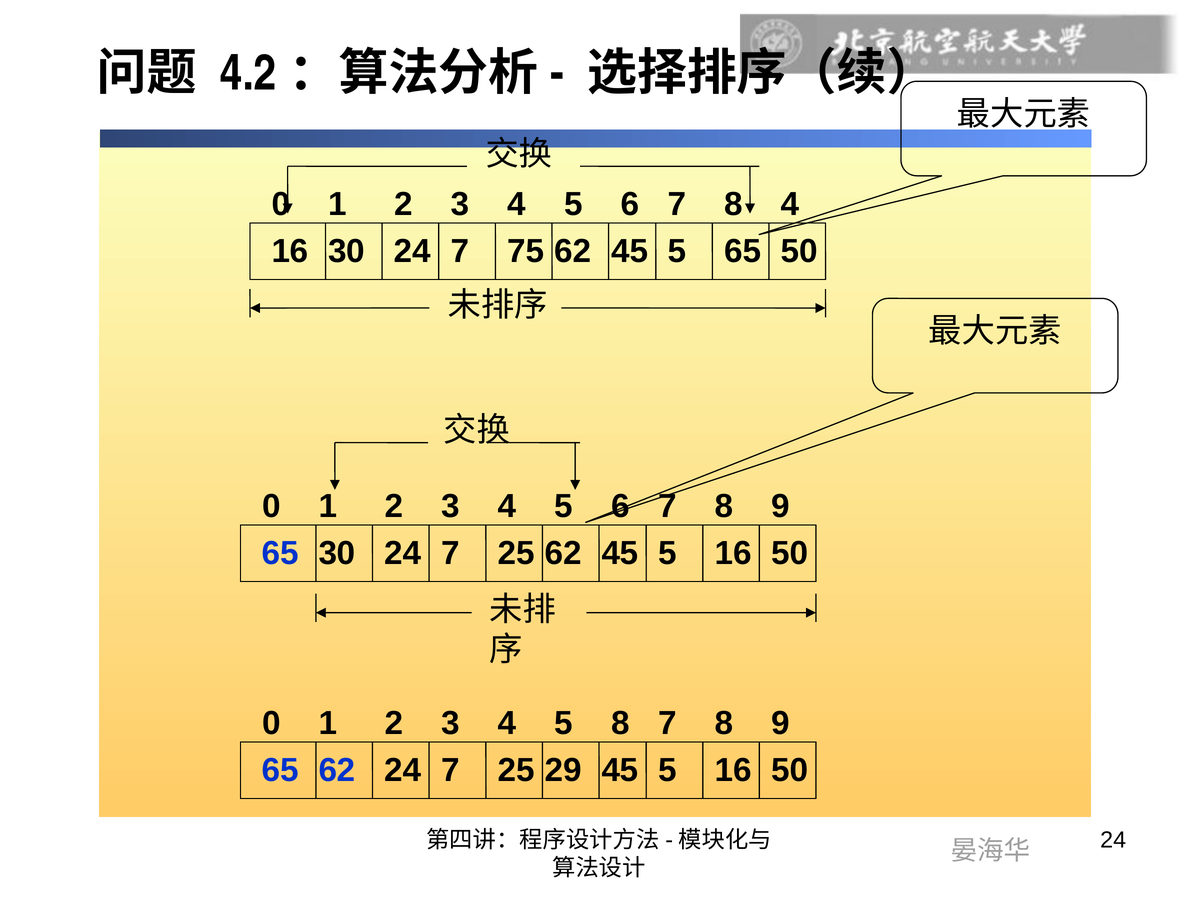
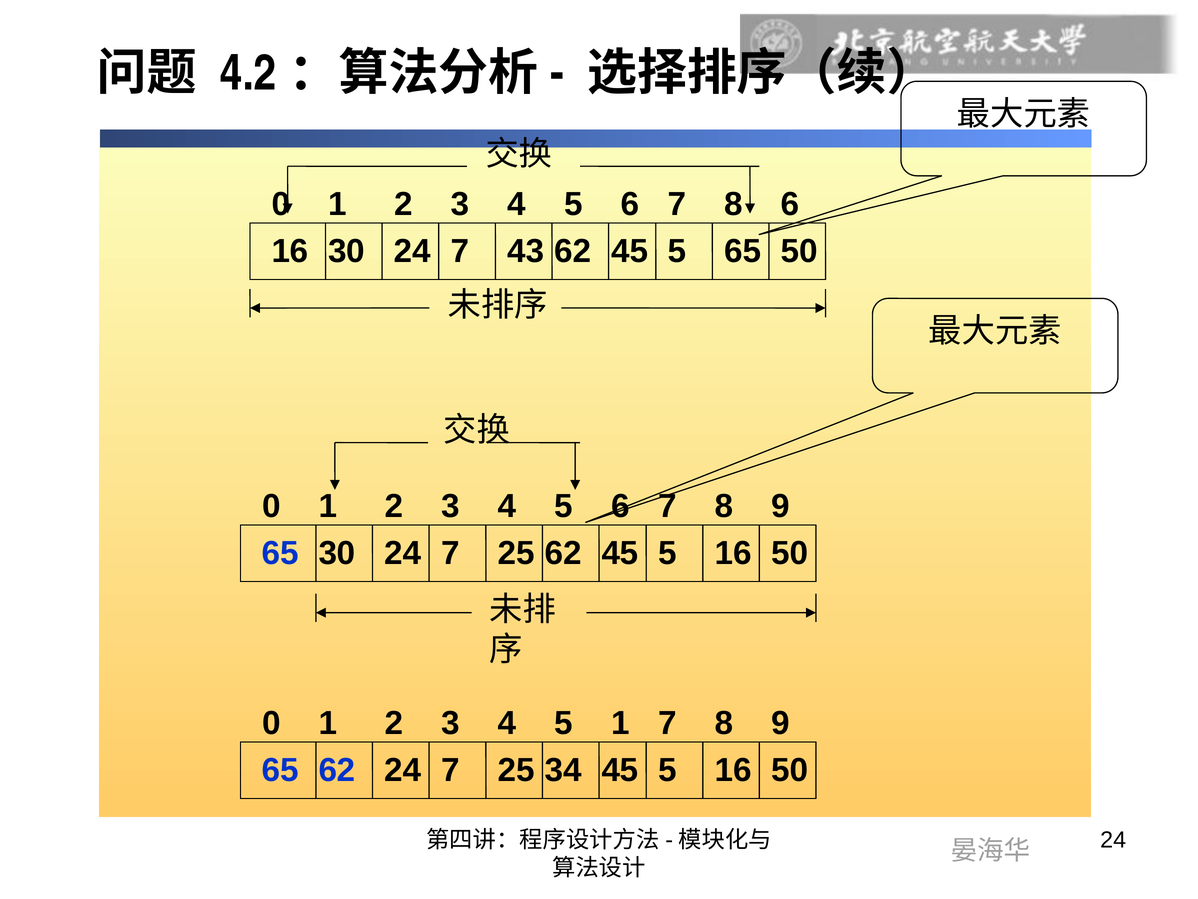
7 4: 4 -> 6
75: 75 -> 43
4 8: 8 -> 1
29: 29 -> 34
